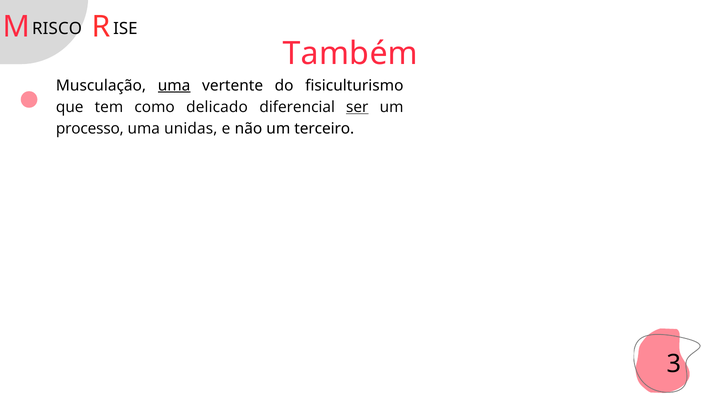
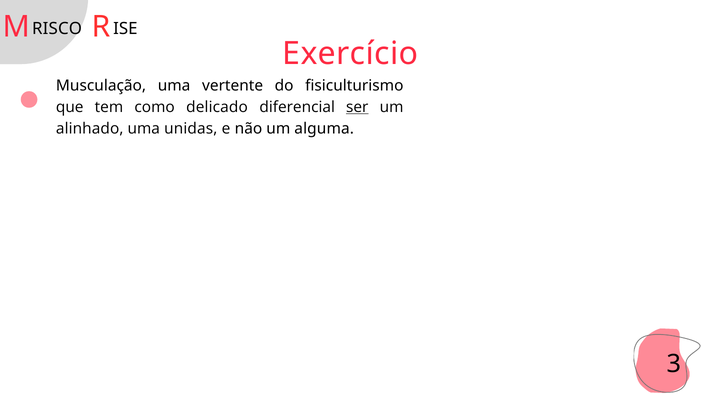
Também: Também -> Exercício
uma at (174, 86) underline: present -> none
processo: processo -> alinhado
terceiro: terceiro -> alguma
